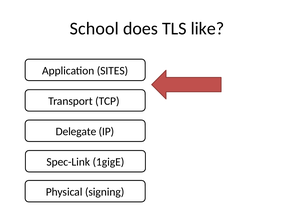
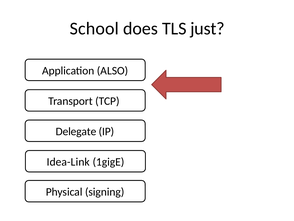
like: like -> just
SITES: SITES -> ALSO
Spec-Link: Spec-Link -> Idea-Link
